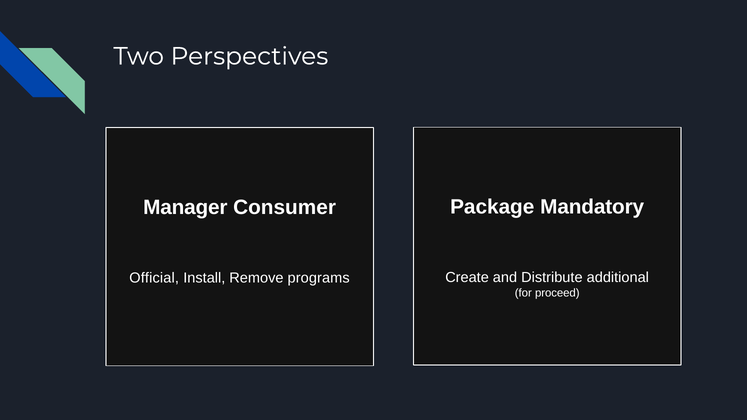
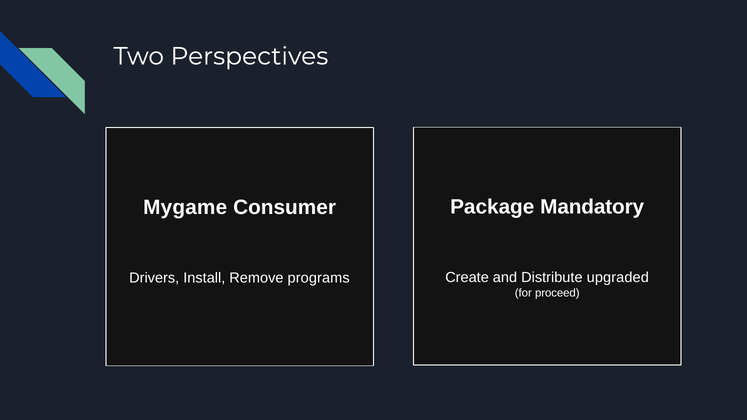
Manager: Manager -> Mygame
additional: additional -> upgraded
Official: Official -> Drivers
